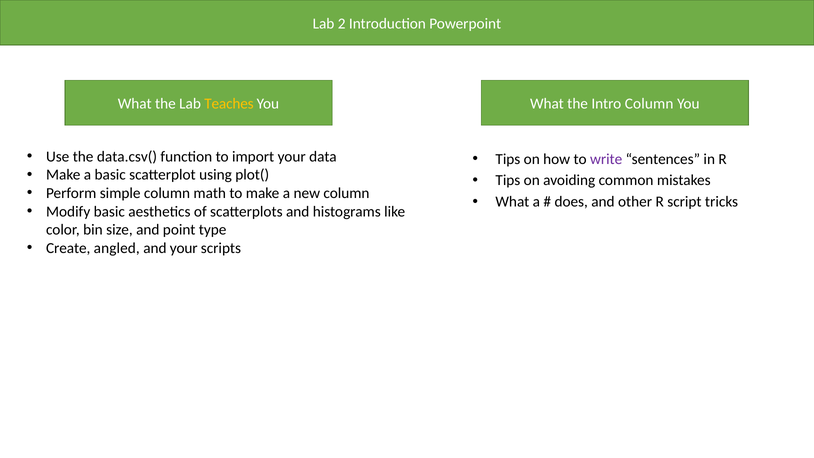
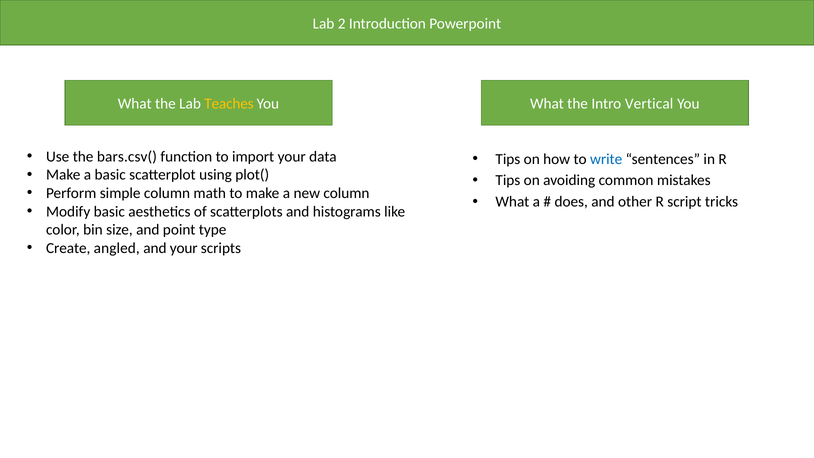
Intro Column: Column -> Vertical
data.csv(: data.csv( -> bars.csv(
write colour: purple -> blue
